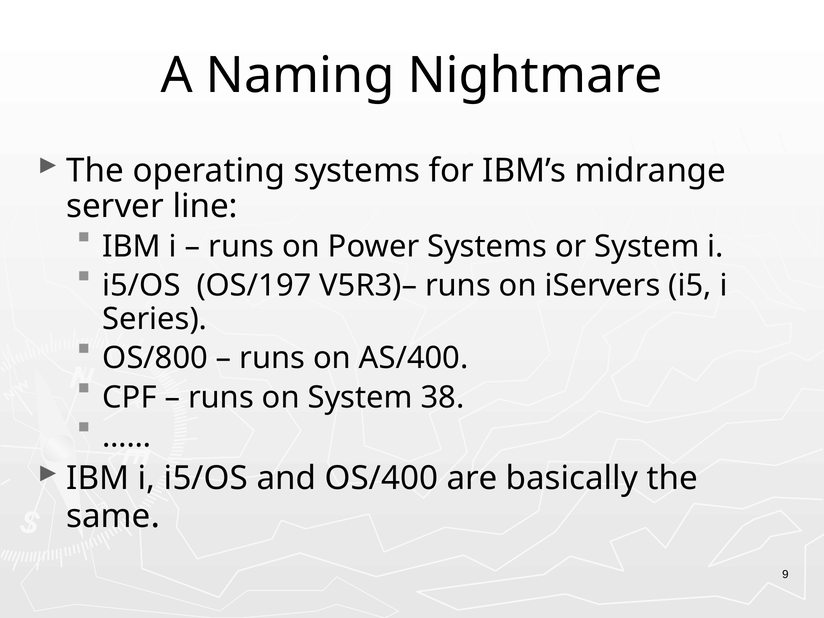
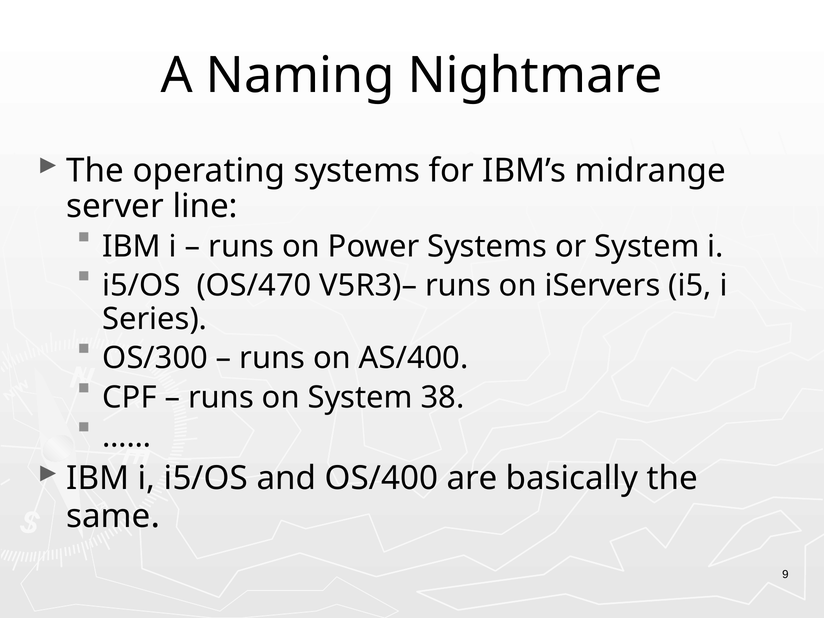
OS/197: OS/197 -> OS/470
OS/800: OS/800 -> OS/300
